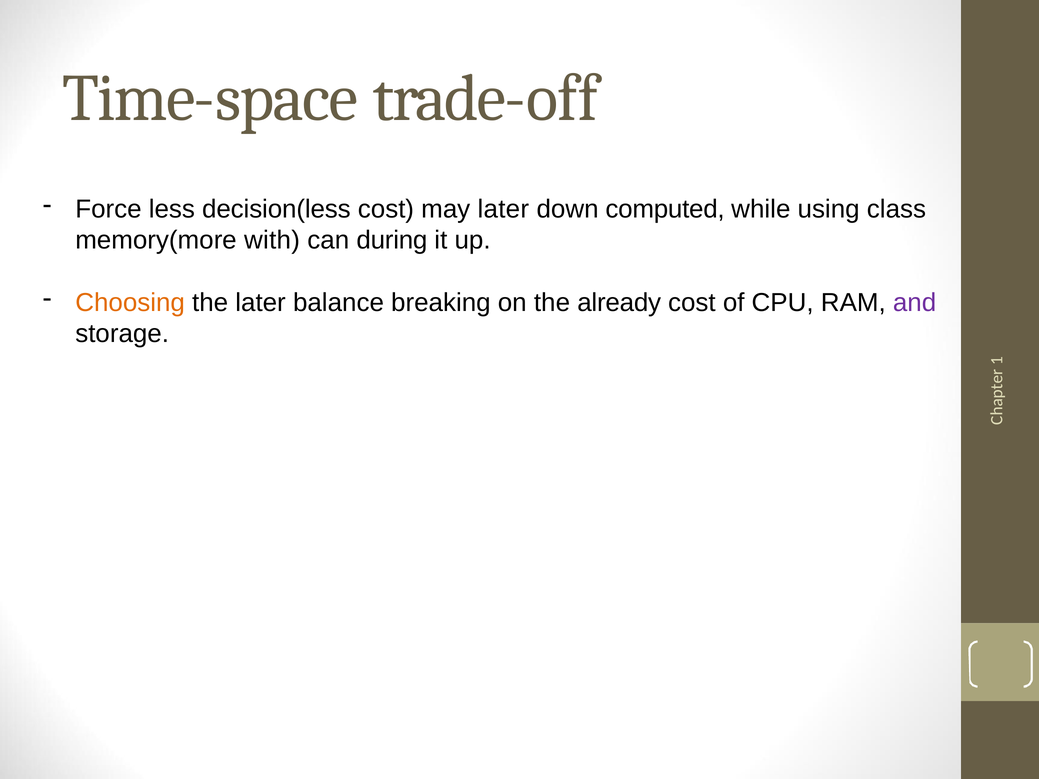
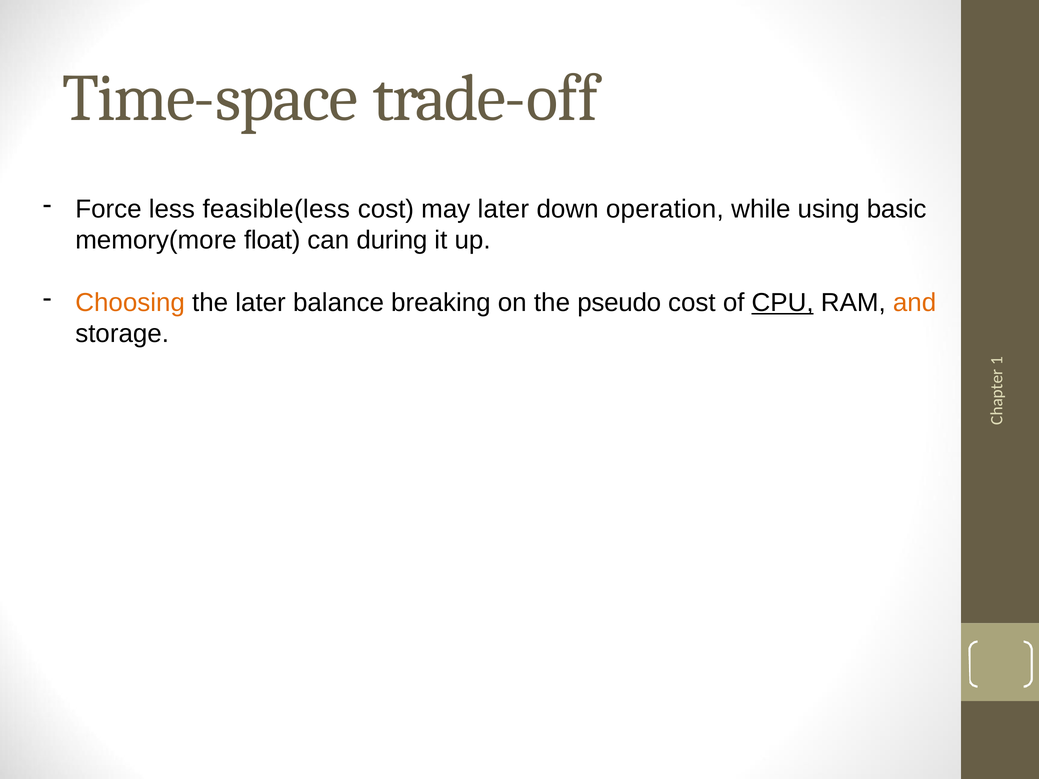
decision(less: decision(less -> feasible(less
computed: computed -> operation
class: class -> basic
with: with -> float
already: already -> pseudo
CPU underline: none -> present
and colour: purple -> orange
